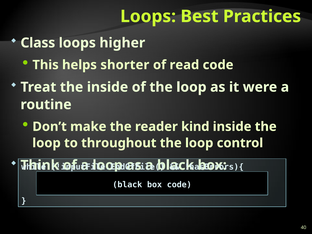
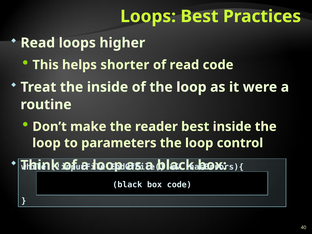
Class at (38, 43): Class -> Read
reader kind: kind -> best
throughout: throughout -> parameters
